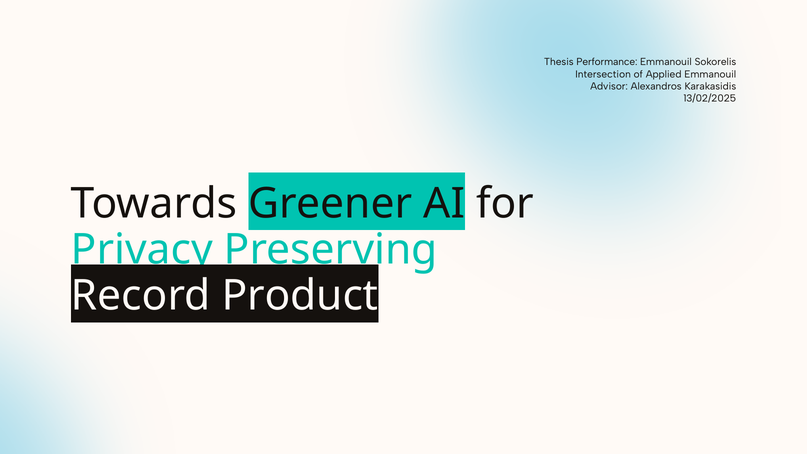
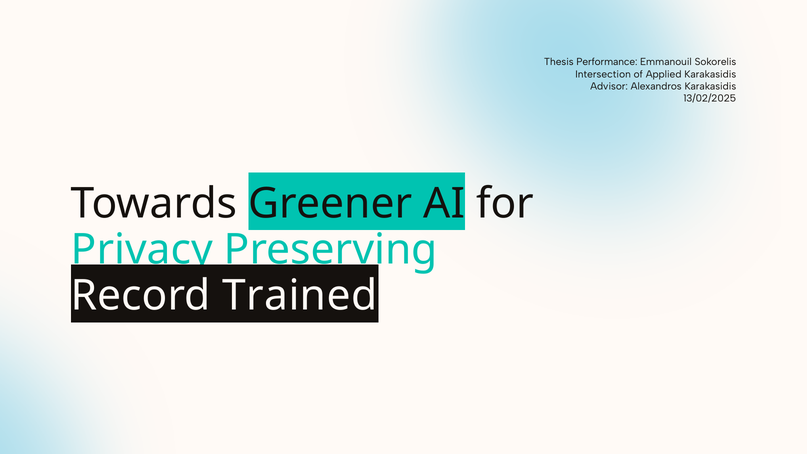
Applied Emmanouil: Emmanouil -> Karakasidis
Product: Product -> Trained
